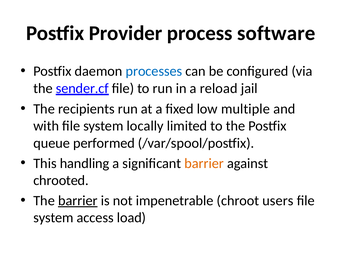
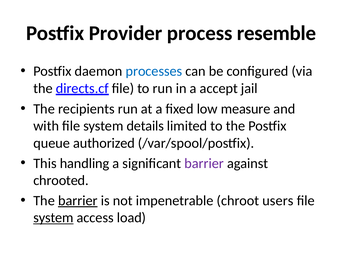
software: software -> resemble
sender.cf: sender.cf -> directs.cf
reload: reload -> accept
multiple: multiple -> measure
locally: locally -> details
performed: performed -> authorized
barrier at (204, 163) colour: orange -> purple
system at (53, 217) underline: none -> present
